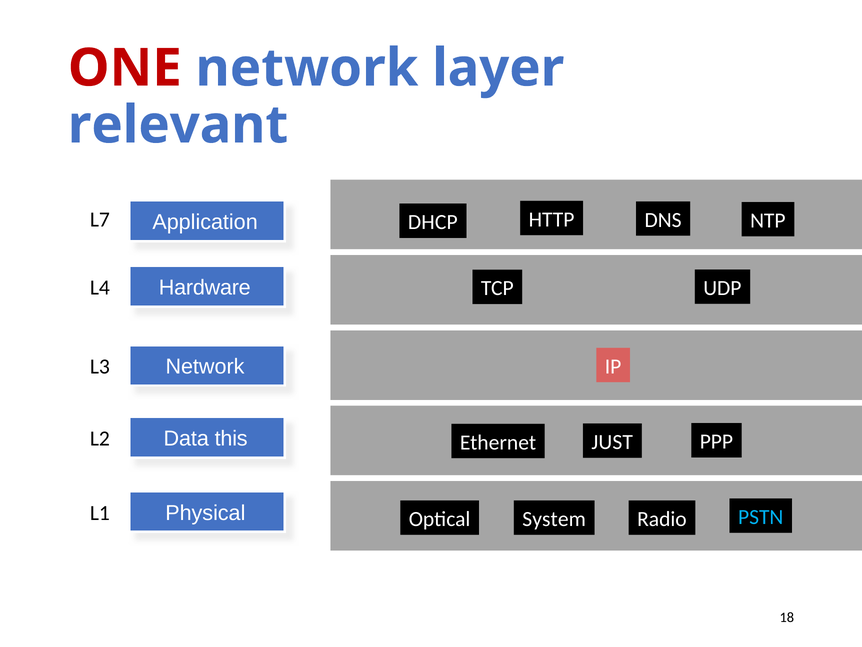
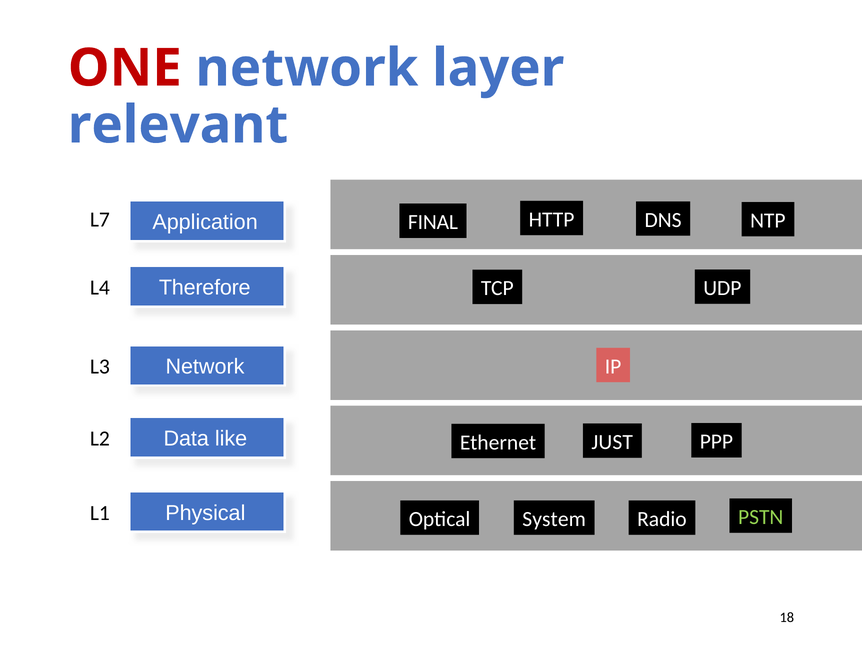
DHCP: DHCP -> FINAL
Hardware: Hardware -> Therefore
this: this -> like
PSTN colour: light blue -> light green
